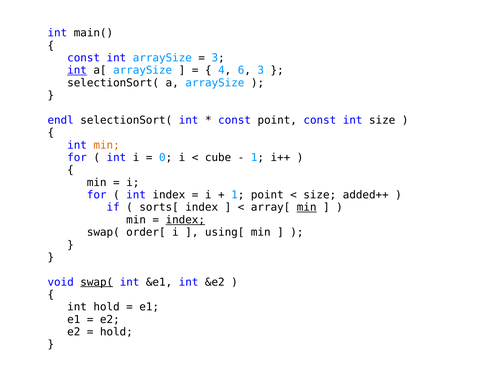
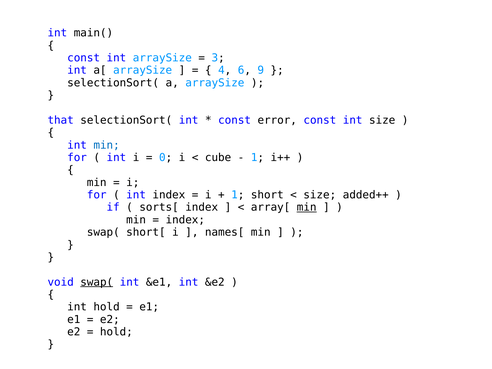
int at (77, 70) underline: present -> none
6 3: 3 -> 9
endl: endl -> that
const point: point -> error
min at (107, 145) colour: orange -> blue
1 point: point -> short
index at (185, 220) underline: present -> none
order[: order[ -> short[
using[: using[ -> names[
